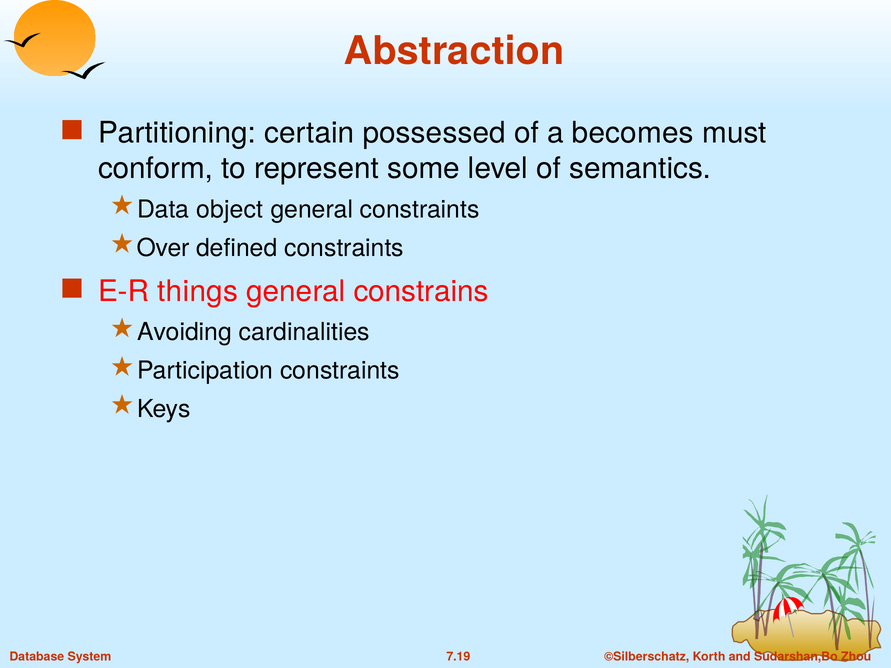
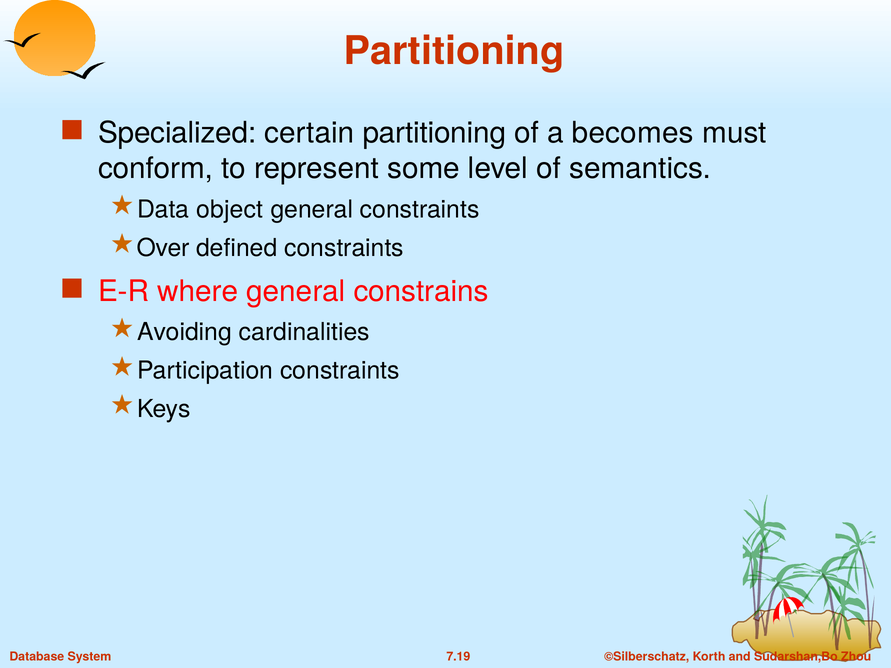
Abstraction at (454, 51): Abstraction -> Partitioning
Partitioning: Partitioning -> Specialized
certain possessed: possessed -> partitioning
things: things -> where
